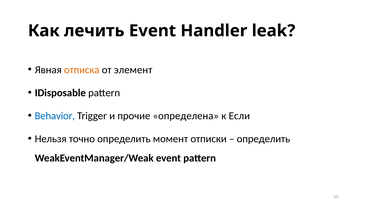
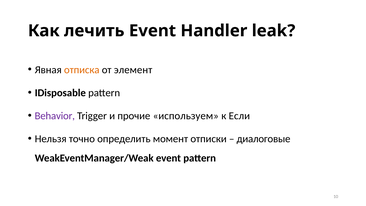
Behavior colour: blue -> purple
определена: определена -> используем
определить at (263, 139): определить -> диалоговые
